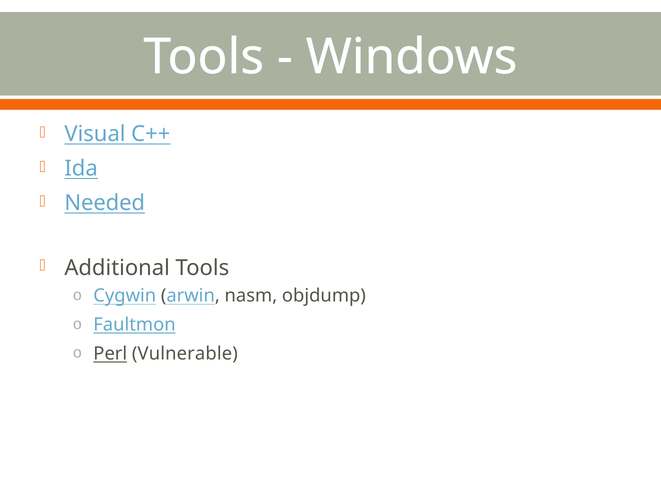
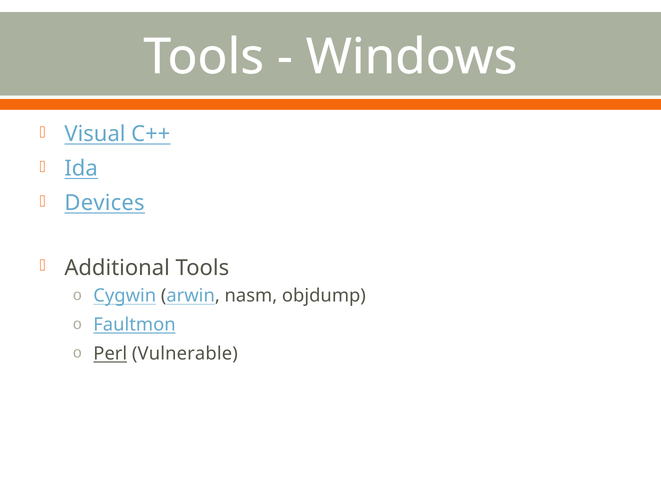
Needed: Needed -> Devices
